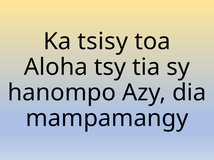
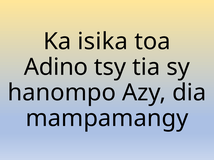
tsisy: tsisy -> isika
Aloha: Aloha -> Adino
